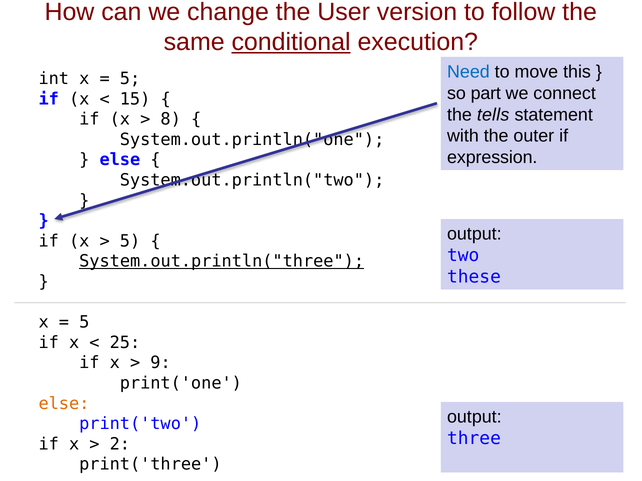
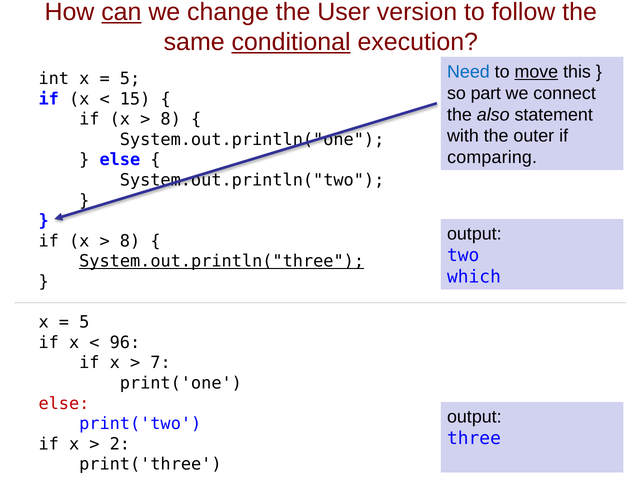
can underline: none -> present
move underline: none -> present
tells: tells -> also
expression: expression -> comparing
5 at (130, 241): 5 -> 8
these: these -> which
25: 25 -> 96
9: 9 -> 7
else at (64, 404) colour: orange -> red
